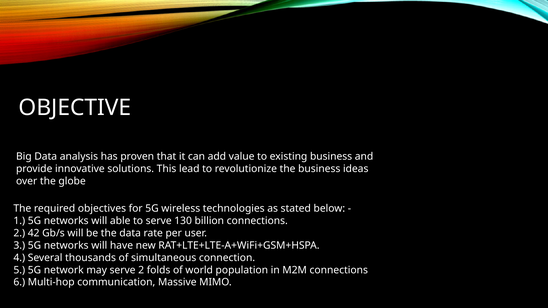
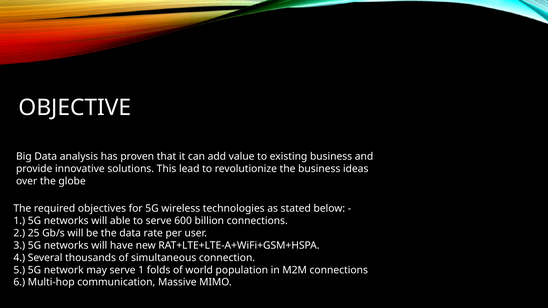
130: 130 -> 600
42: 42 -> 25
serve 2: 2 -> 1
